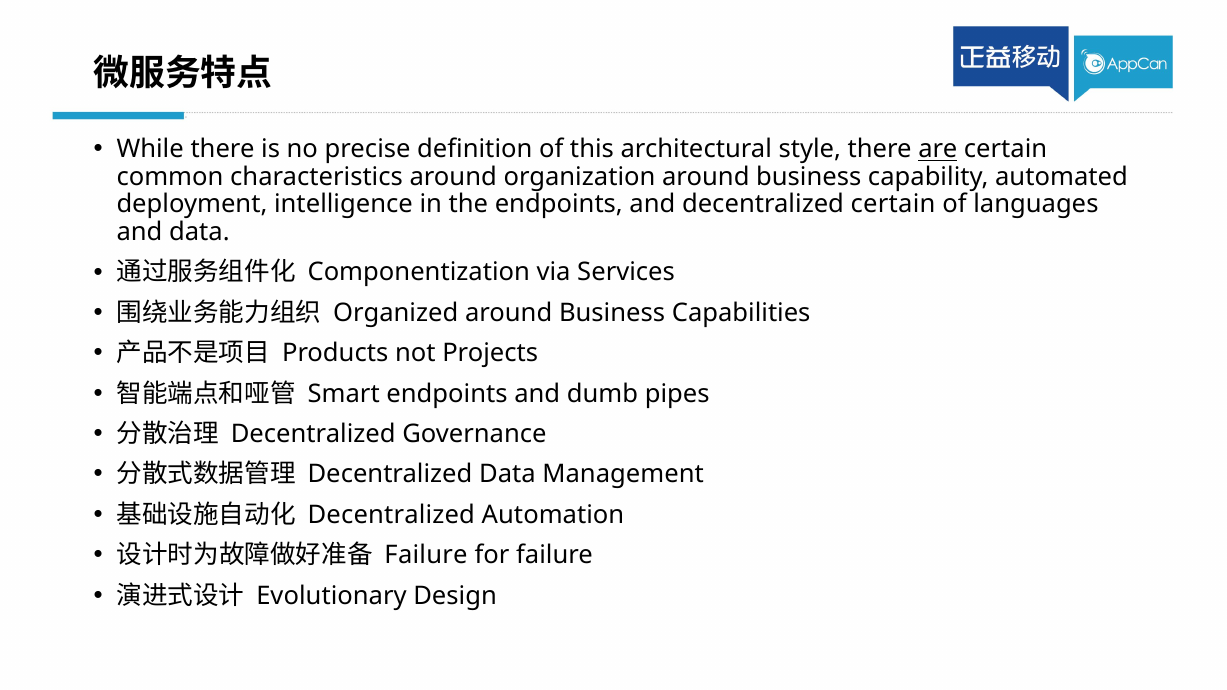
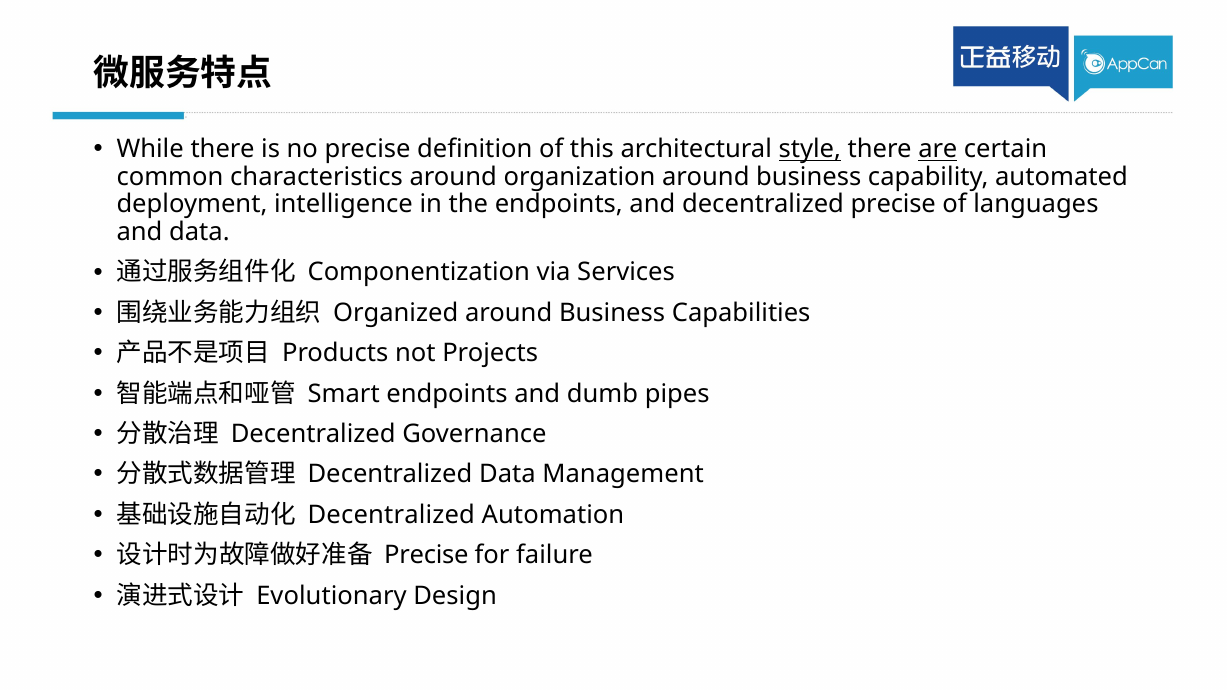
style underline: none -> present
decentralized certain: certain -> precise
Failure at (426, 555): Failure -> Precise
